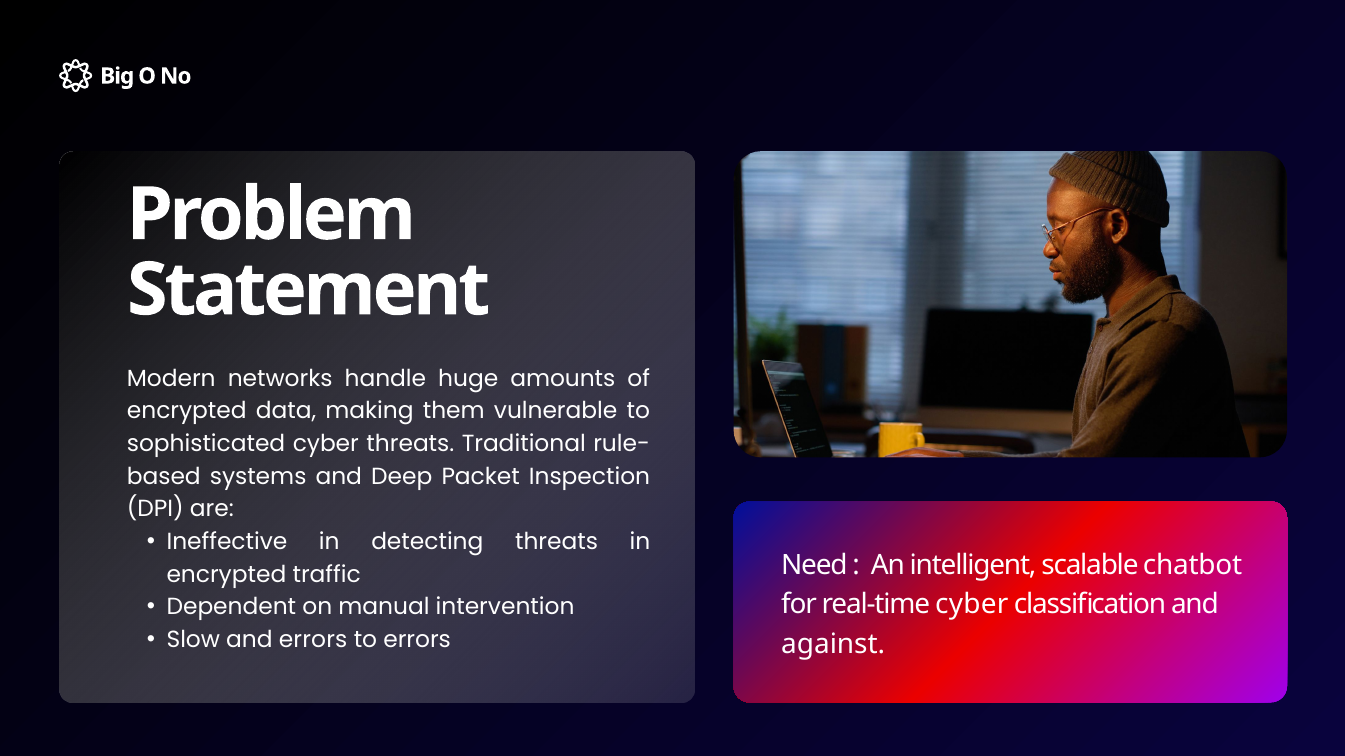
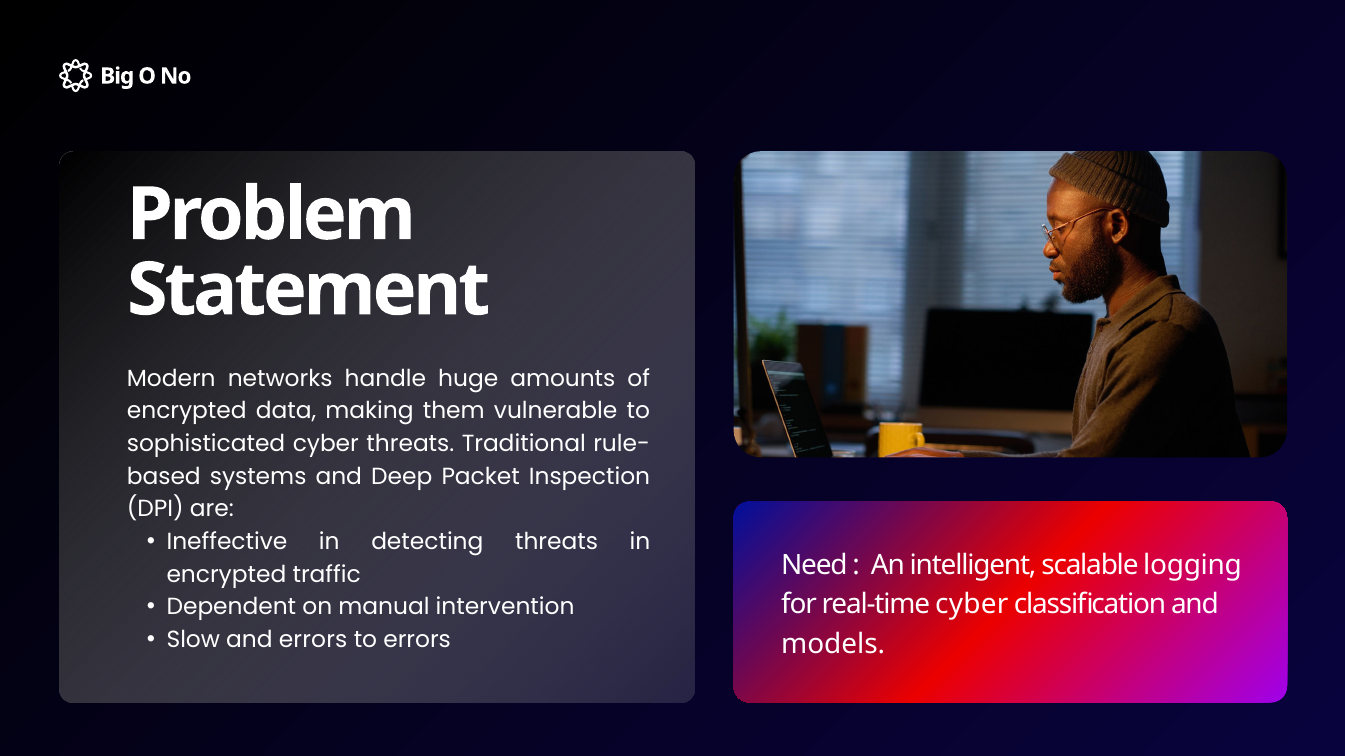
chatbot: chatbot -> logging
against: against -> models
